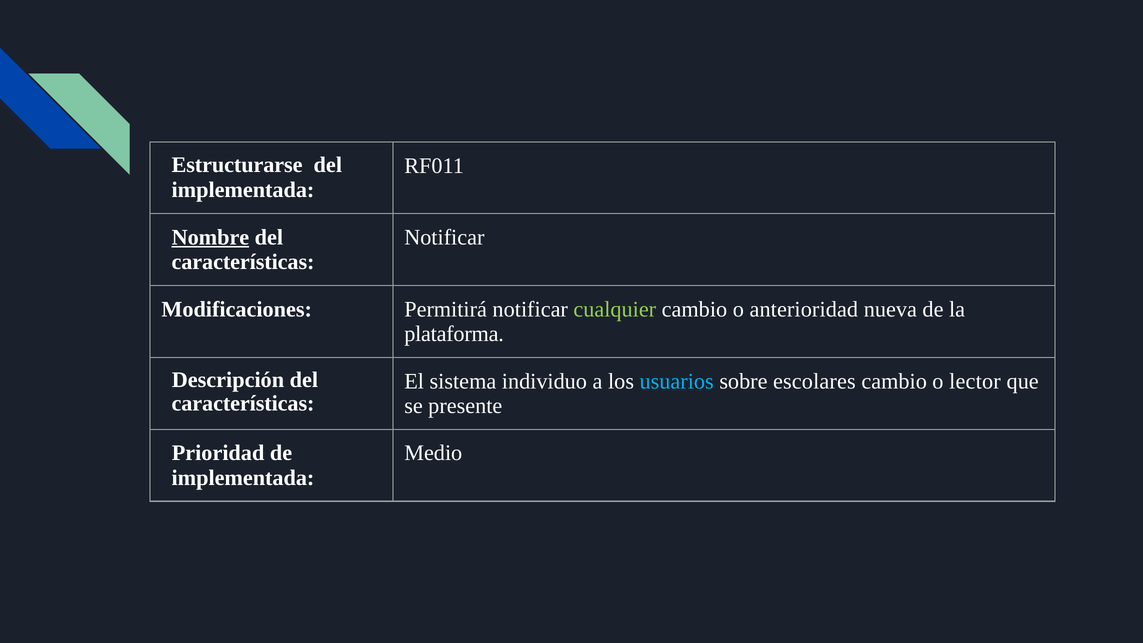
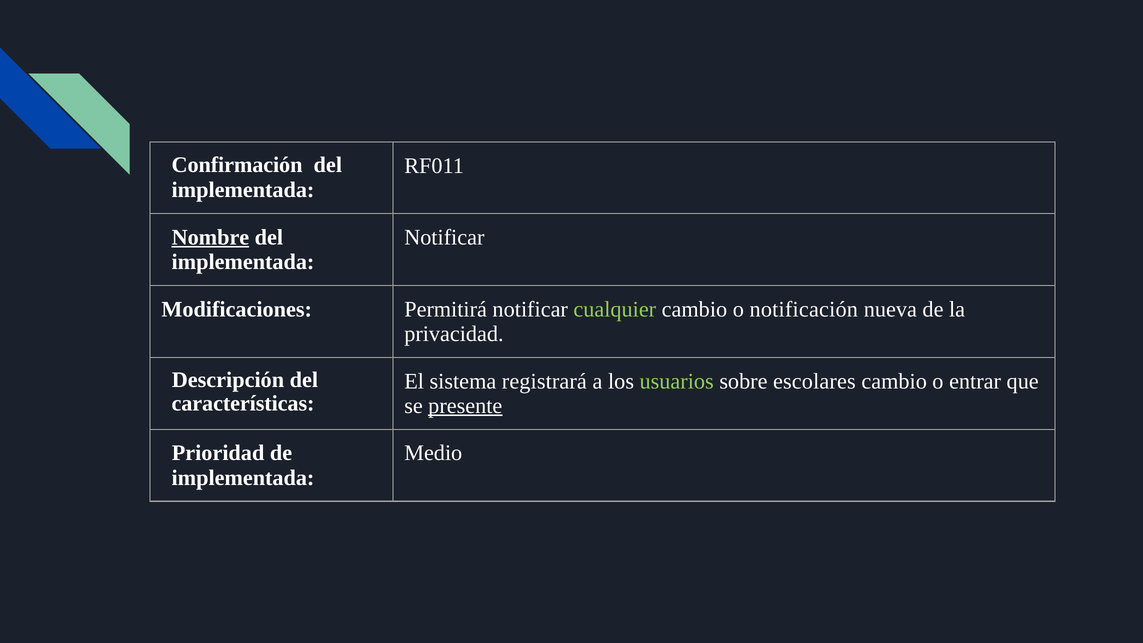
Estructurarse: Estructurarse -> Confirmación
características at (243, 262): características -> implementada
anterioridad: anterioridad -> notificación
plataforma: plataforma -> privacidad
individuo: individuo -> registrará
usuarios colour: light blue -> light green
lector: lector -> entrar
presente underline: none -> present
